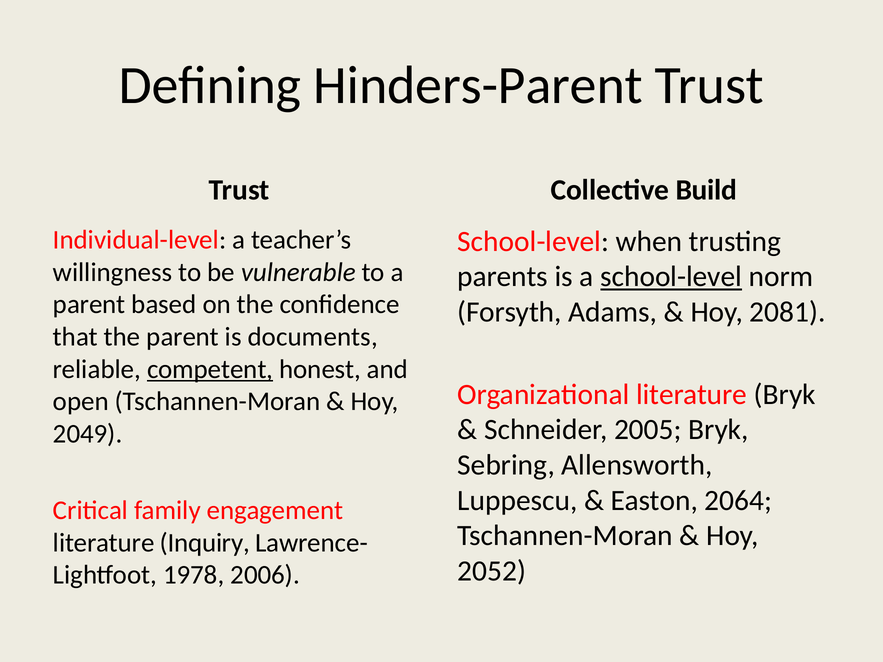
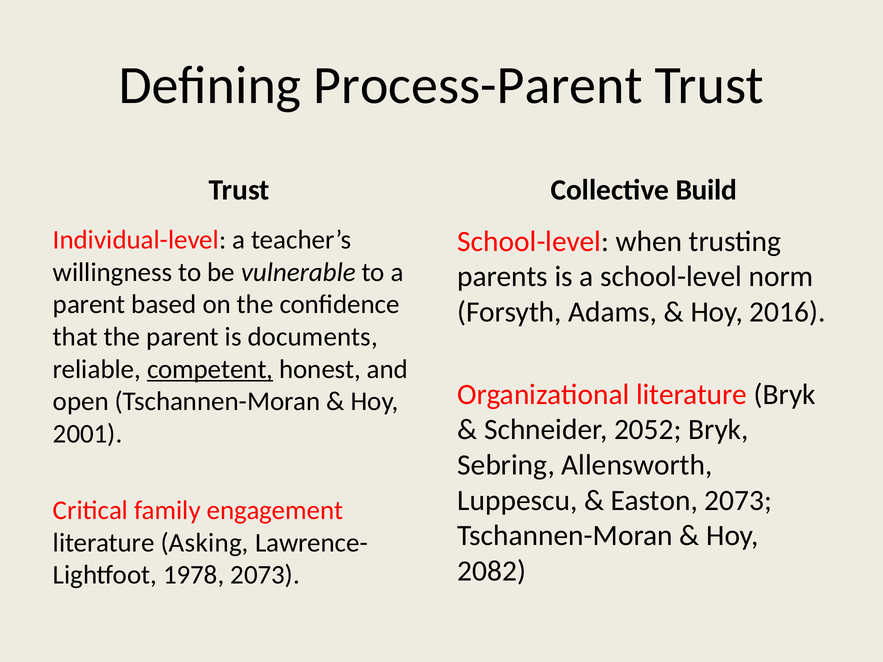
Hinders-Parent: Hinders-Parent -> Process-Parent
school-level at (671, 277) underline: present -> none
2081: 2081 -> 2016
2005: 2005 -> 2052
2049: 2049 -> 2001
Easton 2064: 2064 -> 2073
Inquiry: Inquiry -> Asking
2052: 2052 -> 2082
1978 2006: 2006 -> 2073
